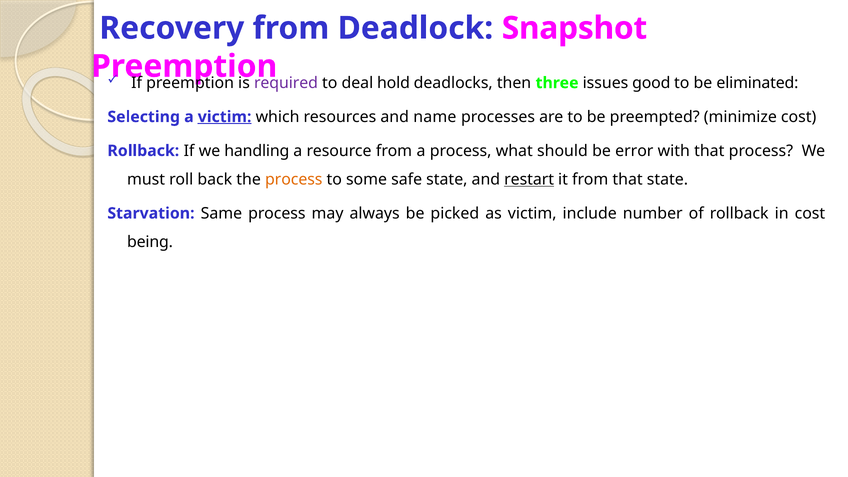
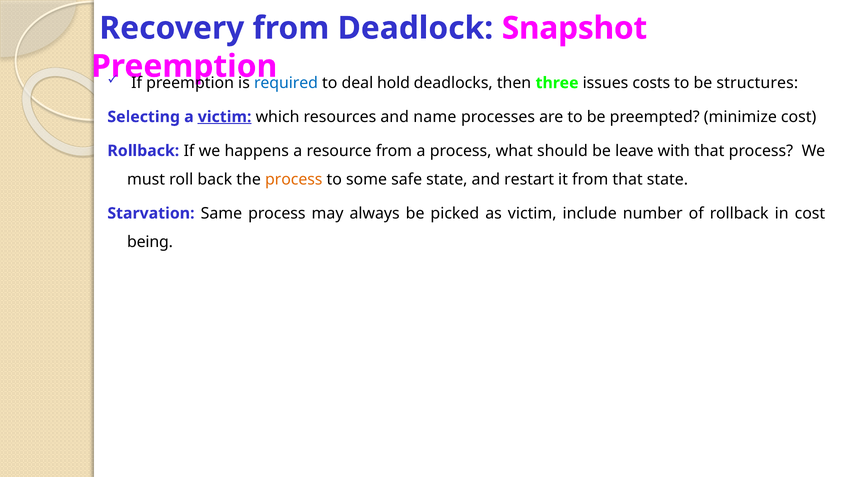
required colour: purple -> blue
good: good -> costs
eliminated: eliminated -> structures
handling: handling -> happens
error: error -> leave
restart underline: present -> none
